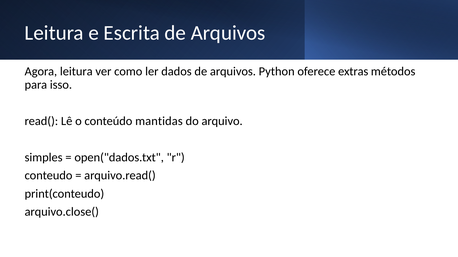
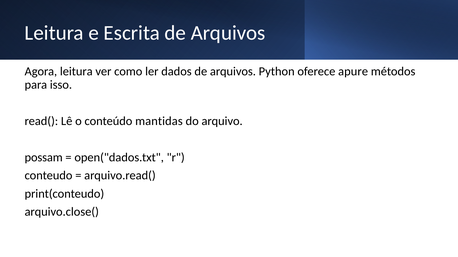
extras: extras -> apure
simples: simples -> possam
